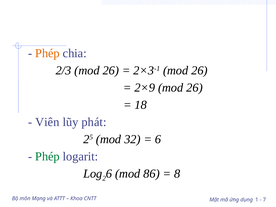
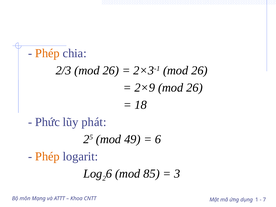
Viên: Viên -> Phức
32: 32 -> 49
Phép at (47, 156) colour: green -> orange
86: 86 -> 85
8: 8 -> 3
